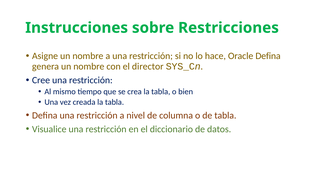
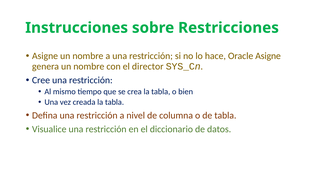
Oracle Defina: Defina -> Asigne
